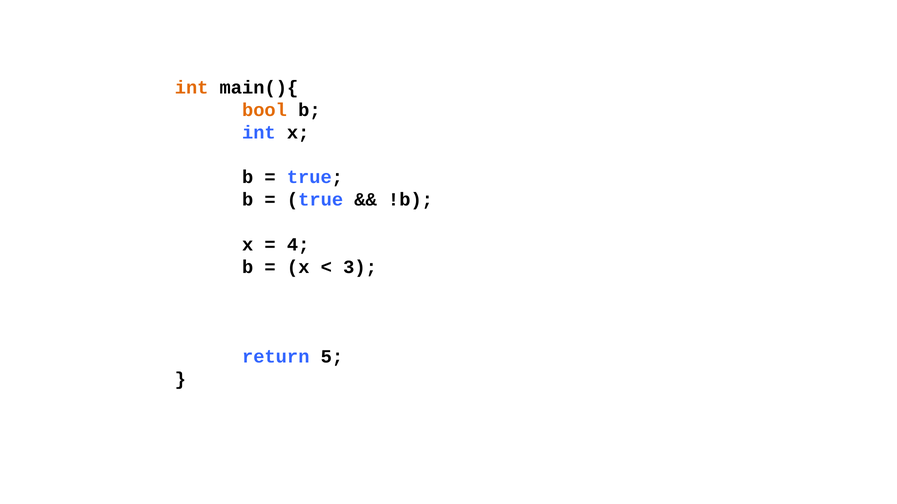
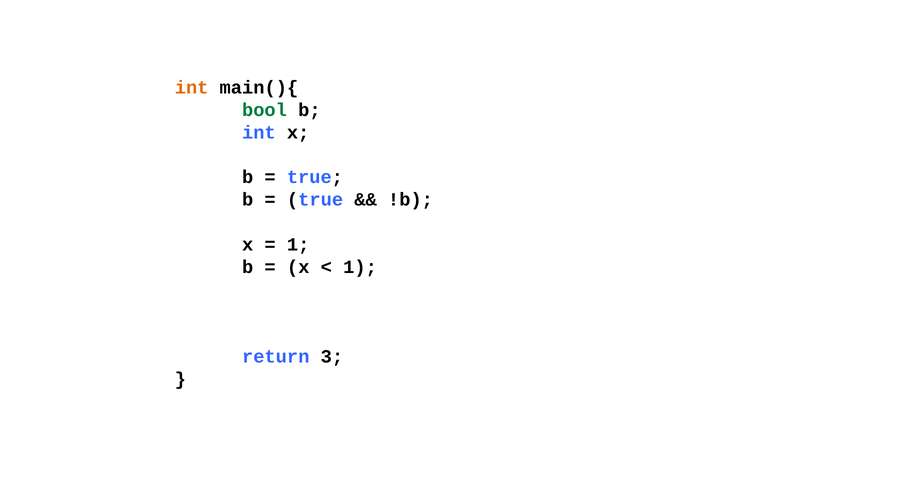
bool colour: orange -> green
4 at (298, 245): 4 -> 1
3 at (360, 267): 3 -> 1
5: 5 -> 3
